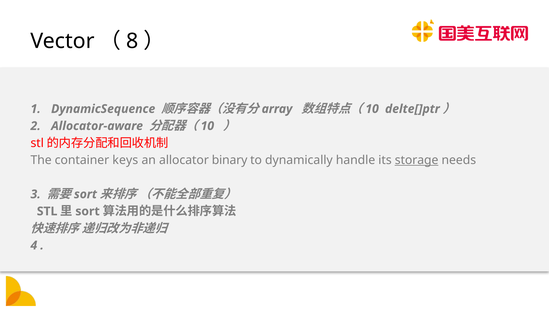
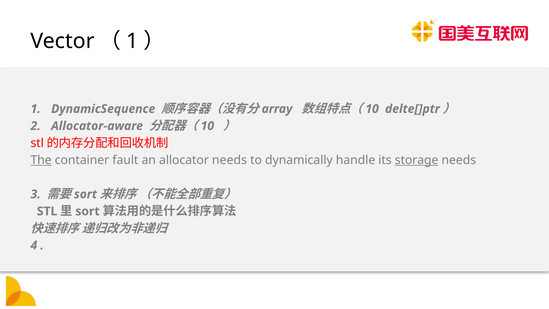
8 at (132, 41): 8 -> 1
The underline: none -> present
keys: keys -> fault
allocator binary: binary -> needs
